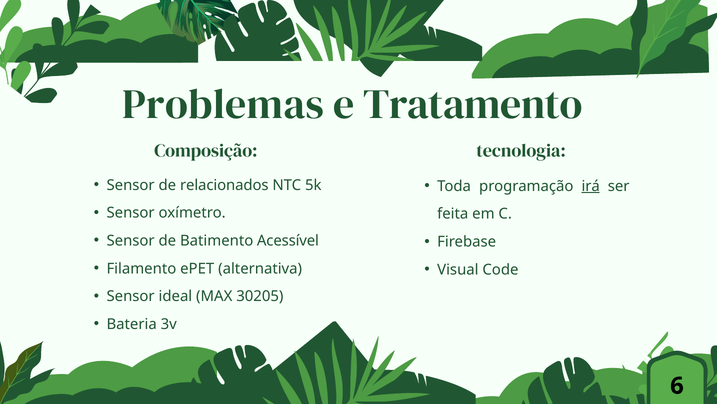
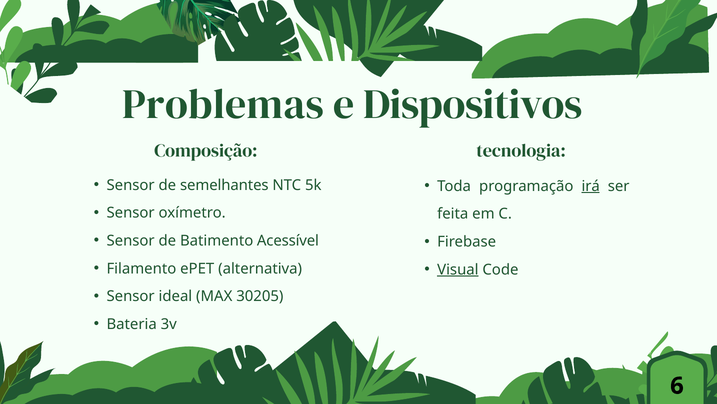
Tratamento: Tratamento -> Dispositivos
relacionados: relacionados -> semelhantes
Visual underline: none -> present
